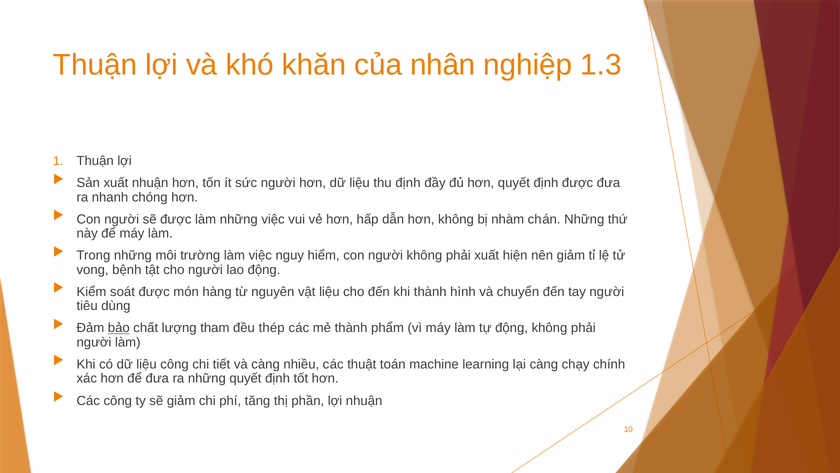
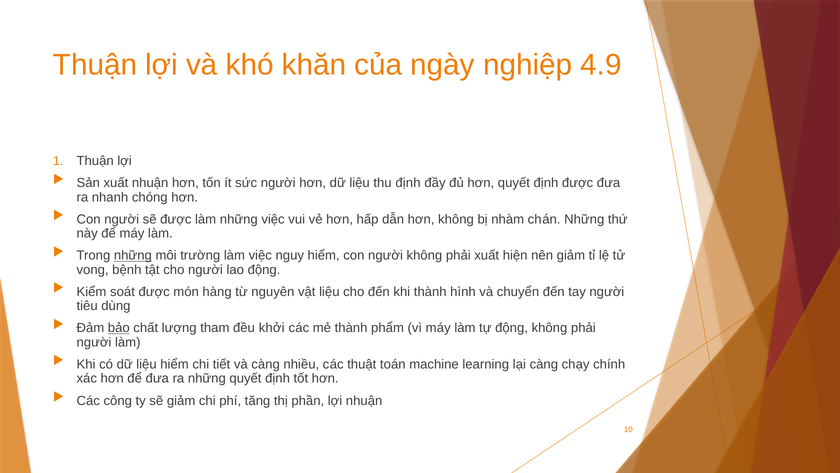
nhân: nhân -> ngày
1.3: 1.3 -> 4.9
những at (133, 255) underline: none -> present
thép: thép -> khởi
liệu công: công -> hiểm
